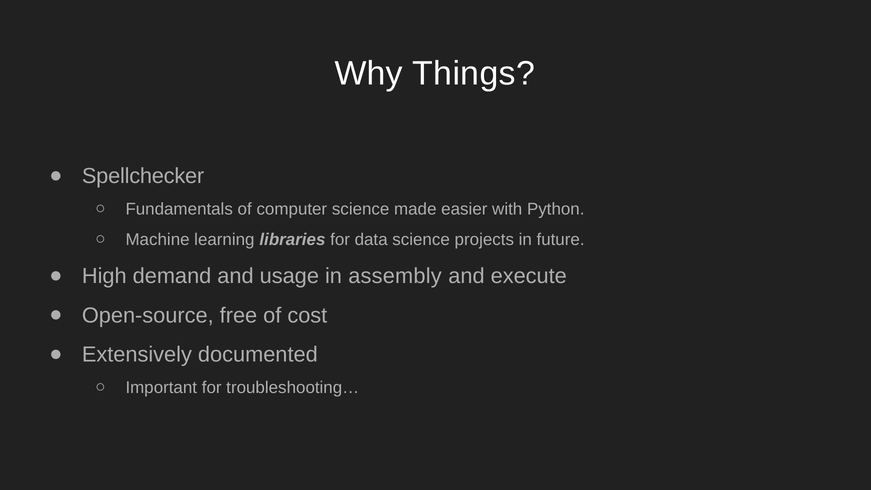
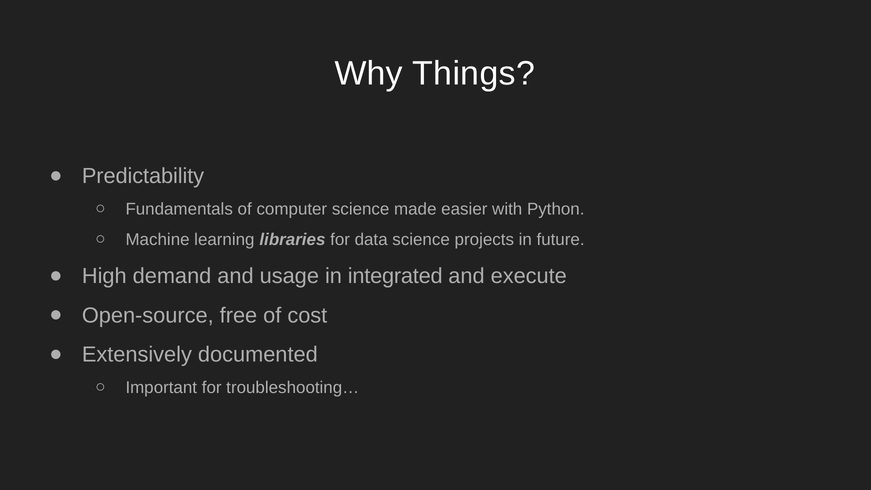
Spellchecker: Spellchecker -> Predictability
assembly: assembly -> integrated
